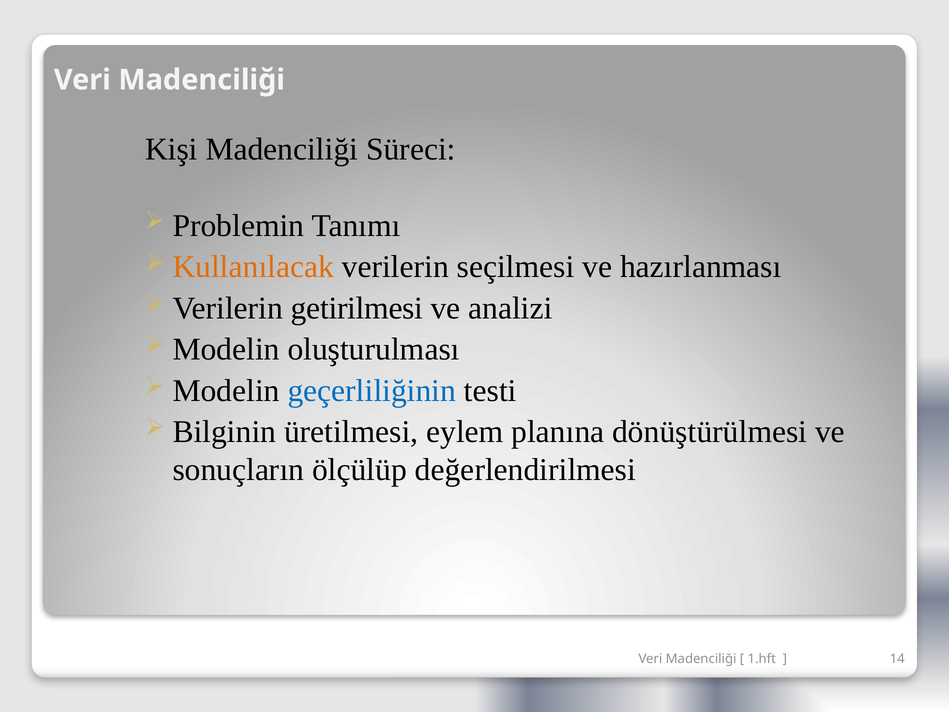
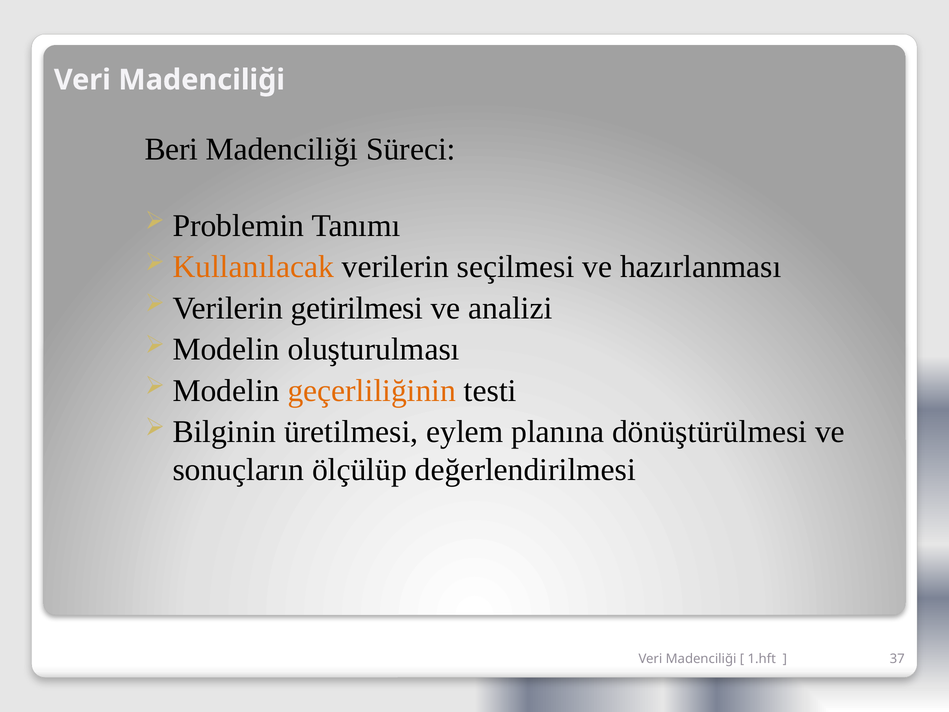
Kişi: Kişi -> Beri
geçerliliğinin colour: blue -> orange
14: 14 -> 37
